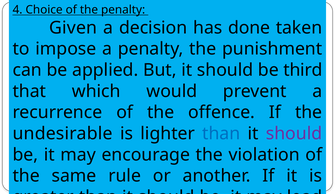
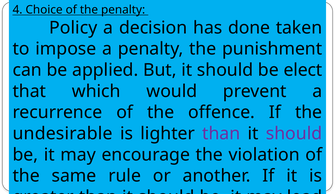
Given: Given -> Policy
third: third -> elect
than at (221, 134) colour: blue -> purple
